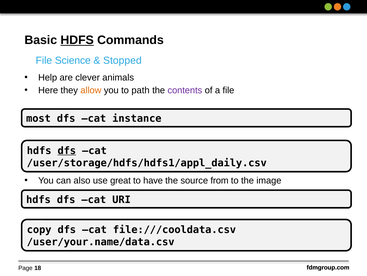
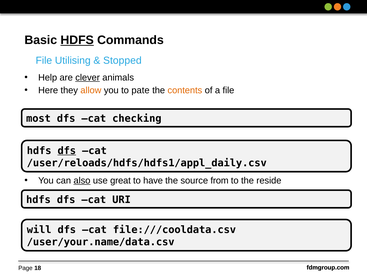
Science: Science -> Utilising
clever underline: none -> present
path: path -> pate
contents colour: purple -> orange
instance: instance -> checking
/user/storage/hdfs/hdfs1/appl_daily.csv: /user/storage/hdfs/hdfs1/appl_daily.csv -> /user/reloads/hdfs/hdfs1/appl_daily.csv
also underline: none -> present
image: image -> reside
copy: copy -> will
